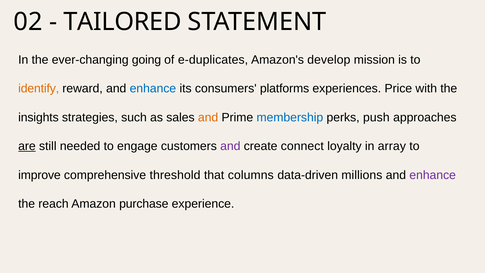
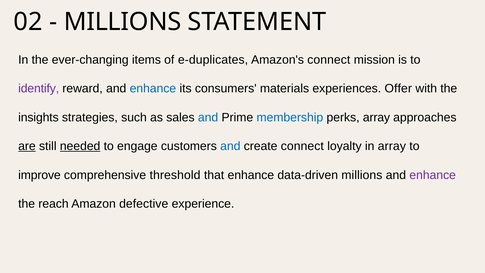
TAILORED at (122, 22): TAILORED -> MILLIONS
going: going -> items
Amazon's develop: develop -> connect
identify colour: orange -> purple
platforms: platforms -> materials
Price: Price -> Offer
and at (208, 117) colour: orange -> blue
perks push: push -> array
needed underline: none -> present
and at (230, 146) colour: purple -> blue
that columns: columns -> enhance
purchase: purchase -> defective
